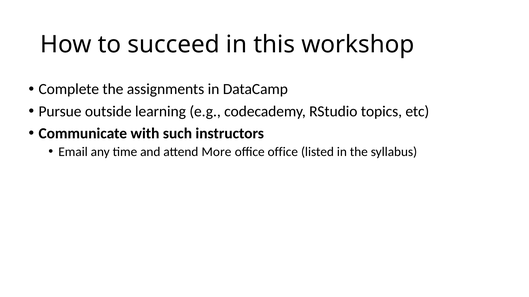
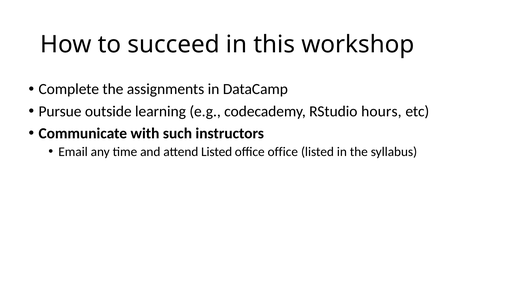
topics: topics -> hours
attend More: More -> Listed
